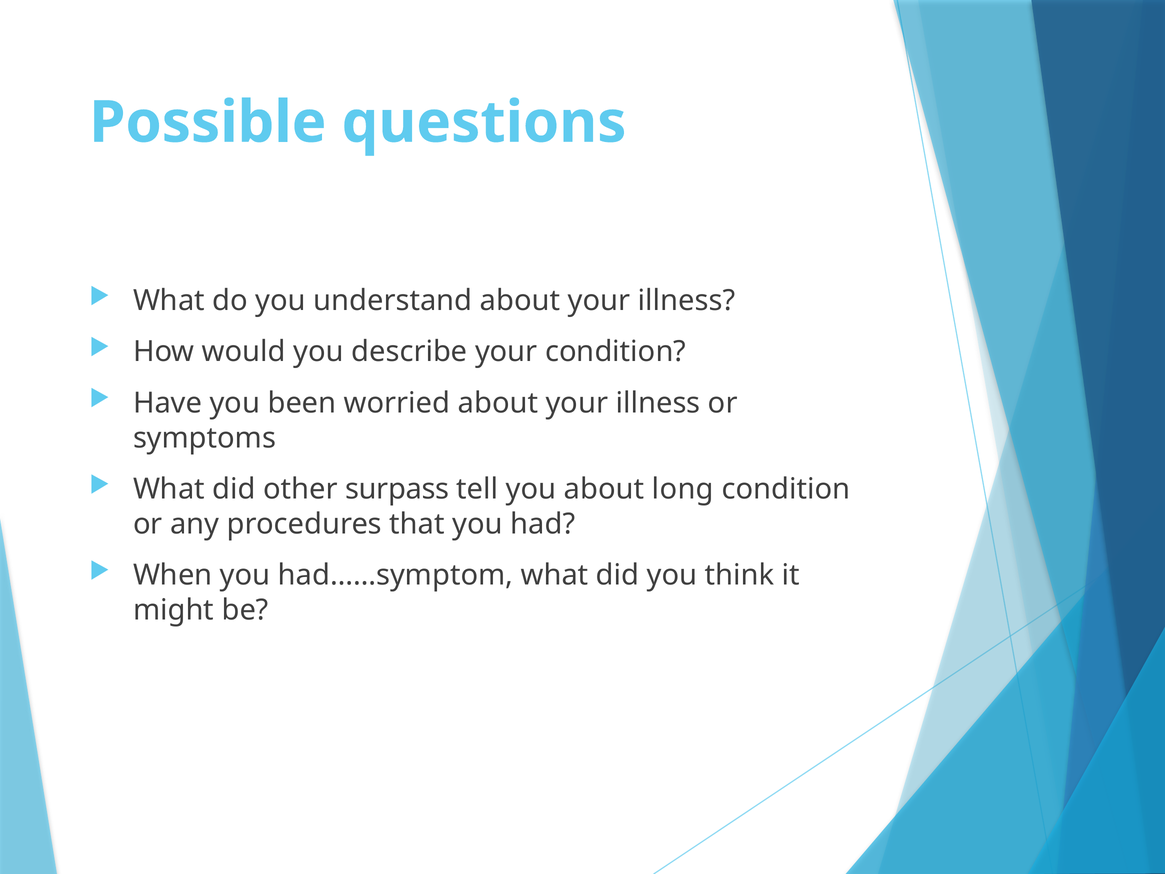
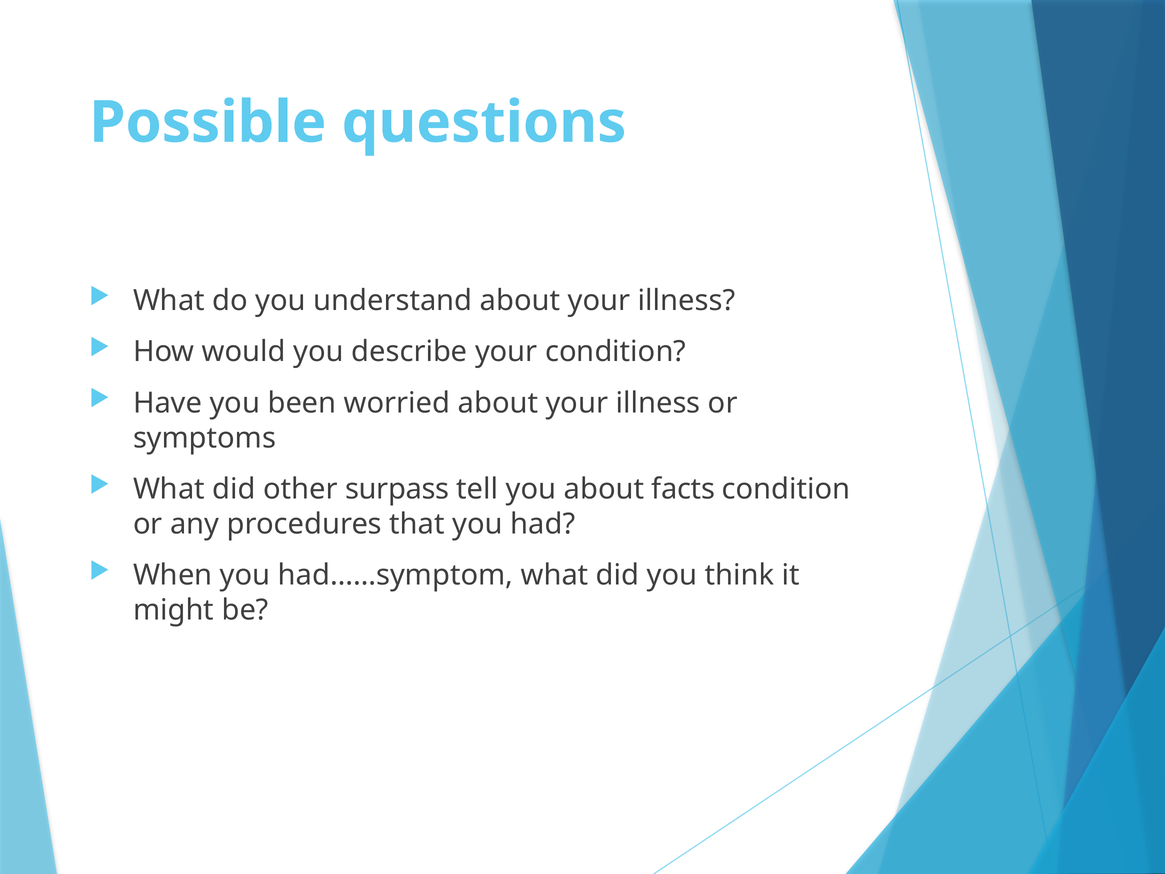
long: long -> facts
